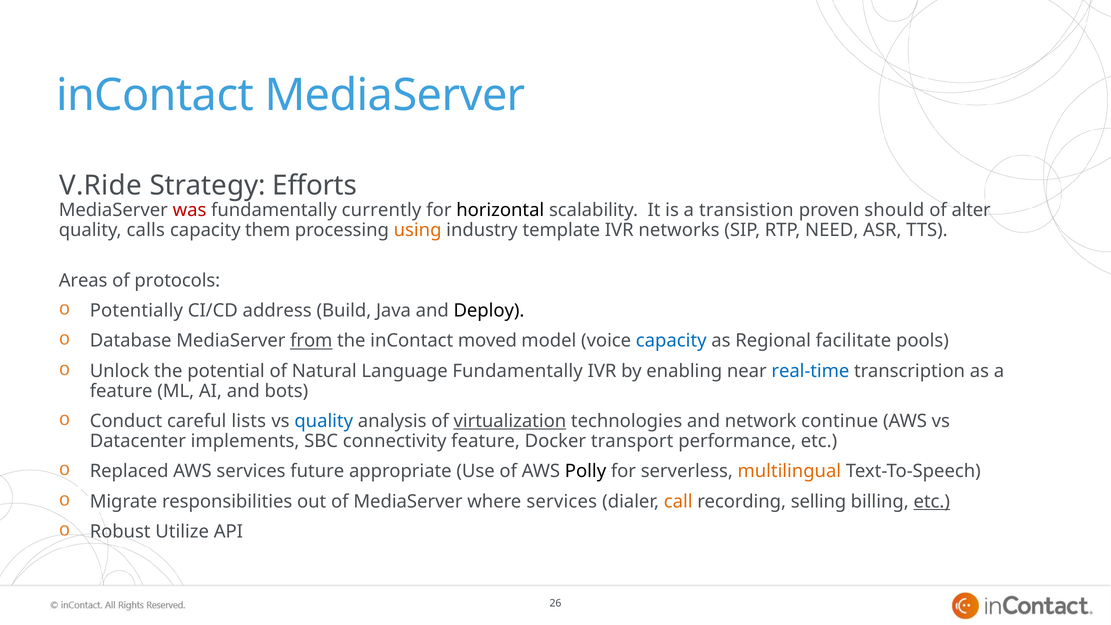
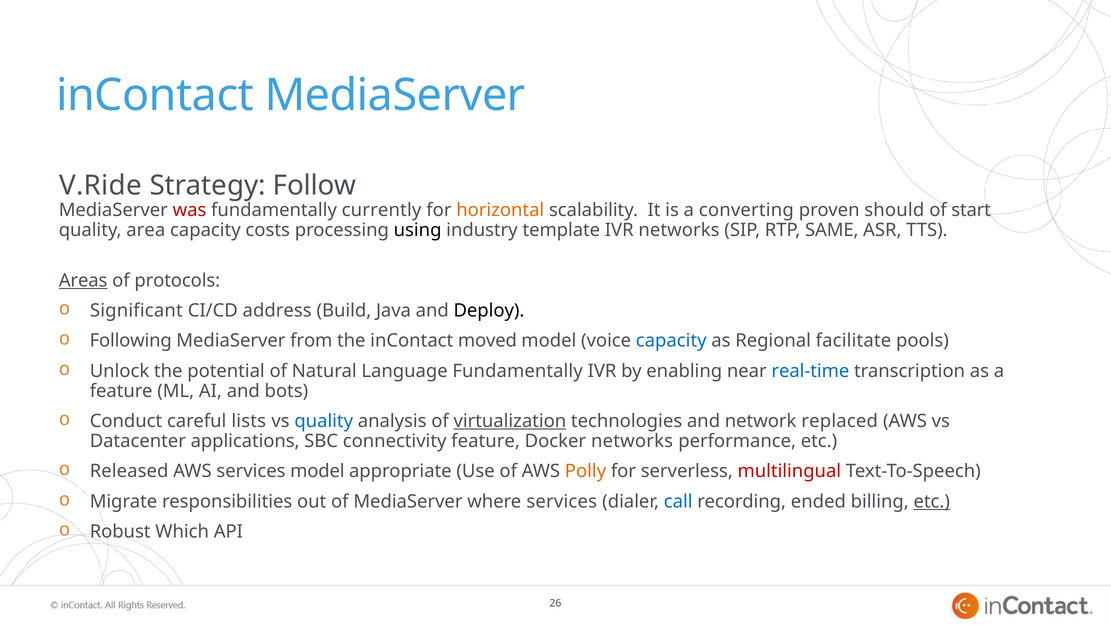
Efforts: Efforts -> Follow
horizontal colour: black -> orange
transistion: transistion -> converting
alter: alter -> start
calls: calls -> area
them: them -> costs
using colour: orange -> black
NEED: NEED -> SAME
Areas underline: none -> present
Potentially: Potentially -> Significant
Database: Database -> Following
from underline: present -> none
continue: continue -> replaced
implements: implements -> applications
Docker transport: transport -> networks
Replaced: Replaced -> Released
services future: future -> model
Polly colour: black -> orange
multilingual colour: orange -> red
call colour: orange -> blue
selling: selling -> ended
Utilize: Utilize -> Which
